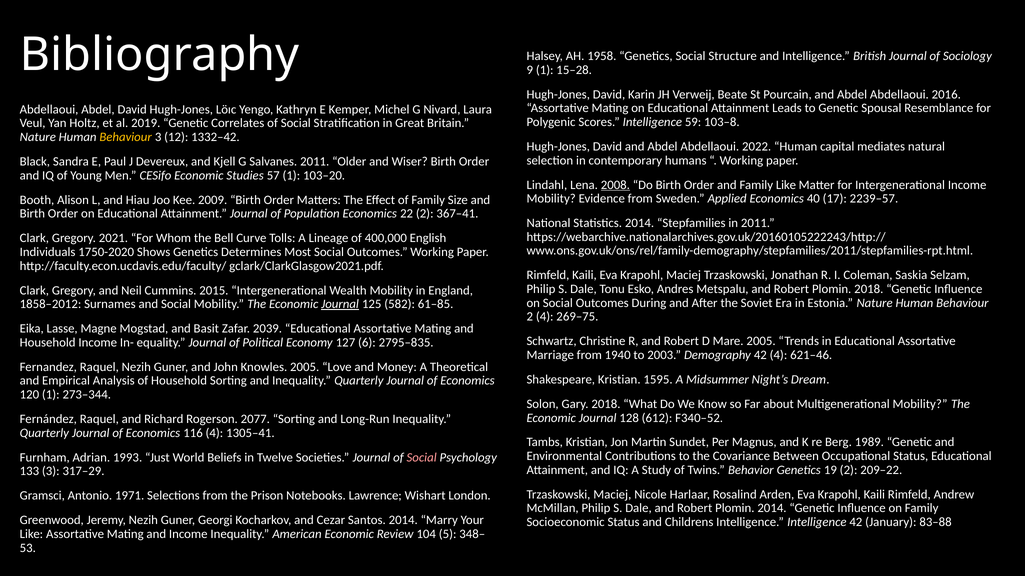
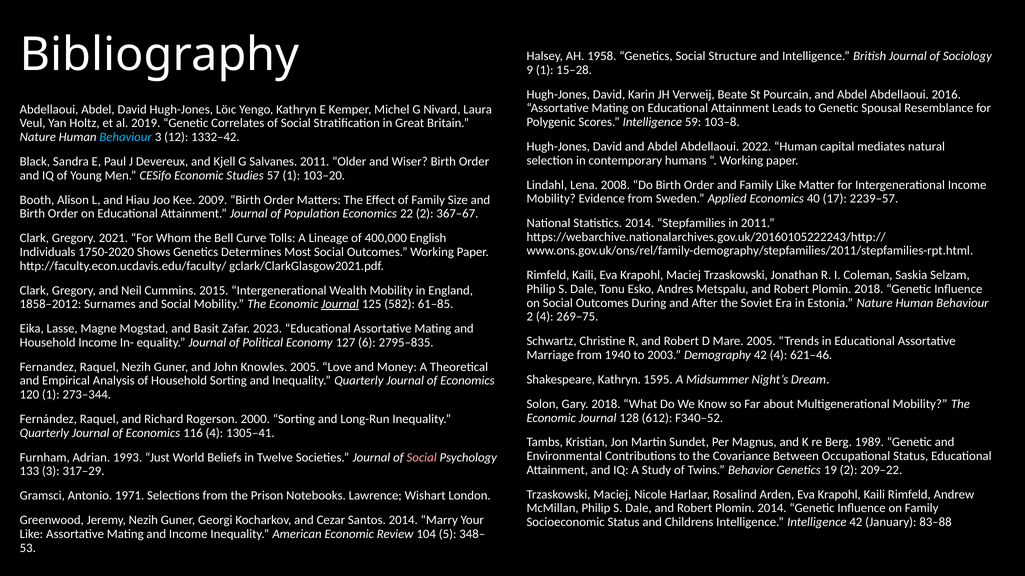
Behaviour at (126, 137) colour: yellow -> light blue
2008 underline: present -> none
367–41: 367–41 -> 367–67
2039: 2039 -> 2023
Shakespeare Kristian: Kristian -> Kathryn
2077: 2077 -> 2000
